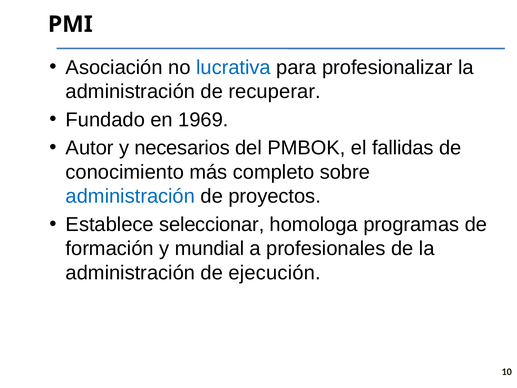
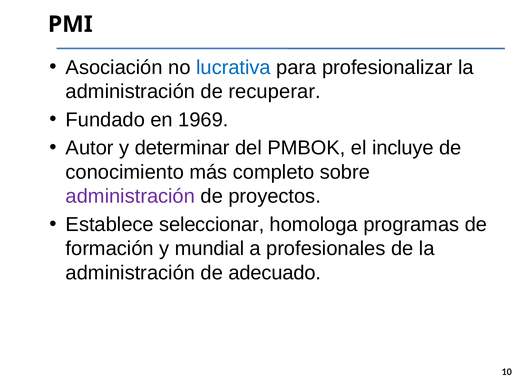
necesarios: necesarios -> determinar
fallidas: fallidas -> incluye
administración at (130, 196) colour: blue -> purple
ejecución: ejecución -> adecuado
